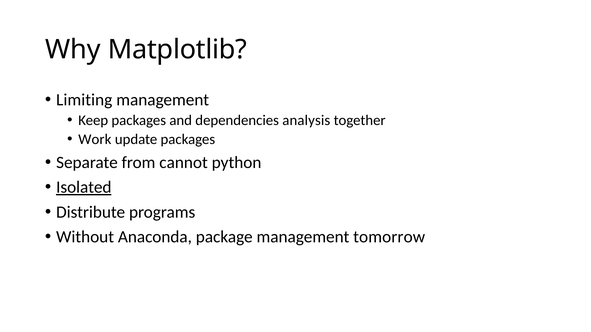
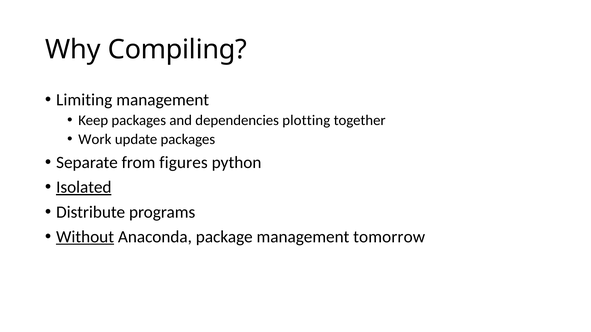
Matplotlib: Matplotlib -> Compiling
analysis: analysis -> plotting
cannot: cannot -> figures
Without underline: none -> present
